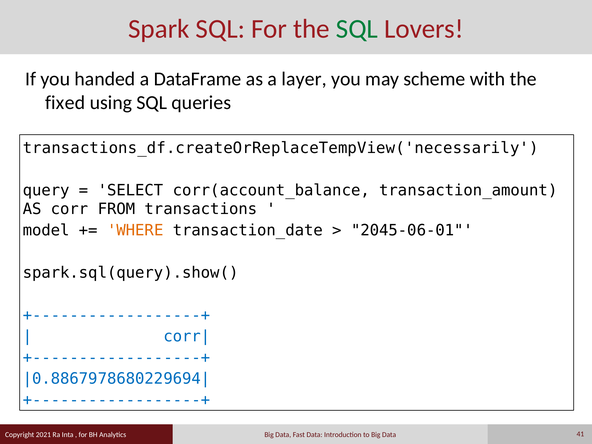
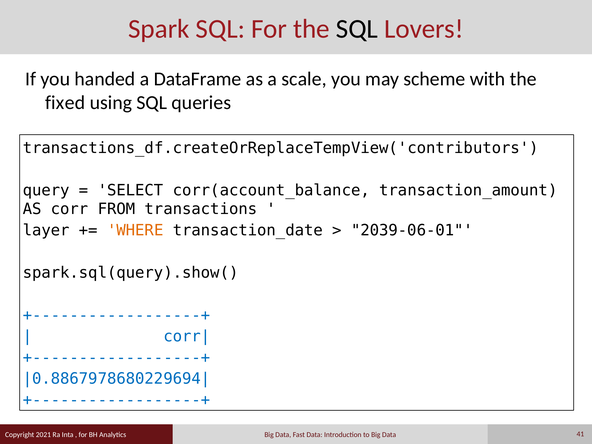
SQL at (357, 29) colour: green -> black
layer: layer -> scale
transactions_df.createOrReplaceTempView('necessarily: transactions_df.createOrReplaceTempView('necessarily -> transactions_df.createOrReplaceTempView('contributors
model: model -> layer
2045-06-01: 2045-06-01 -> 2039-06-01
